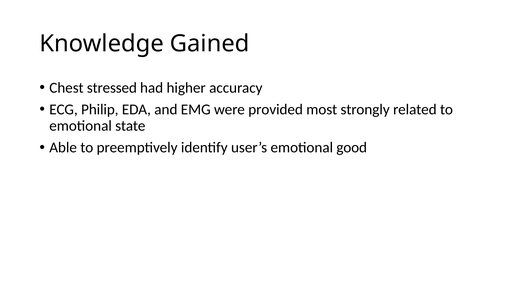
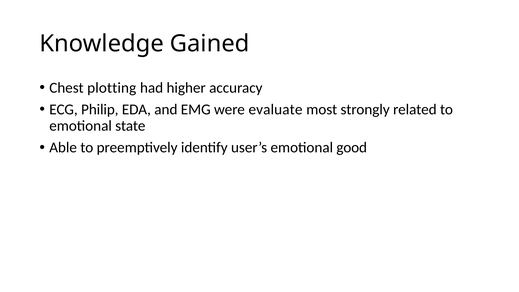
stressed: stressed -> plotting
provided: provided -> evaluate
